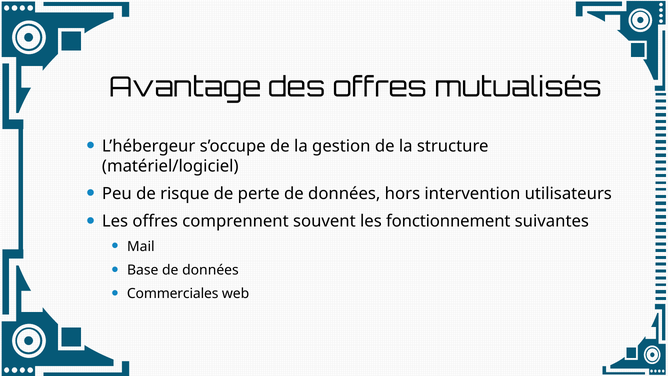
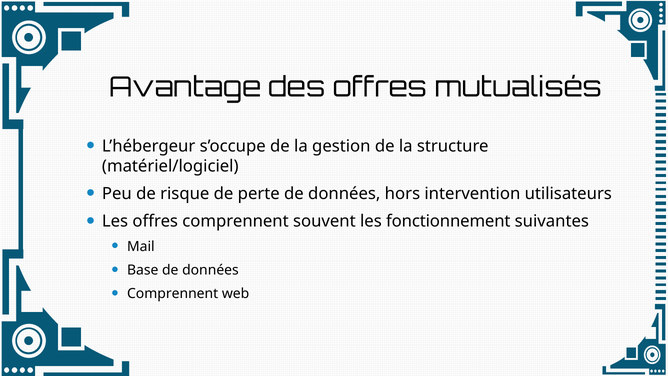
Commerciales at (173, 294): Commerciales -> Comprennent
